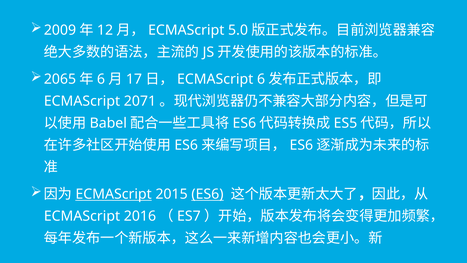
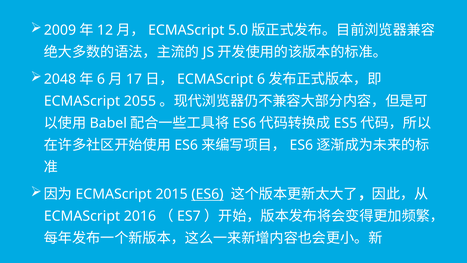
2065: 2065 -> 2048
2071: 2071 -> 2055
ECMAScript at (114, 194) underline: present -> none
